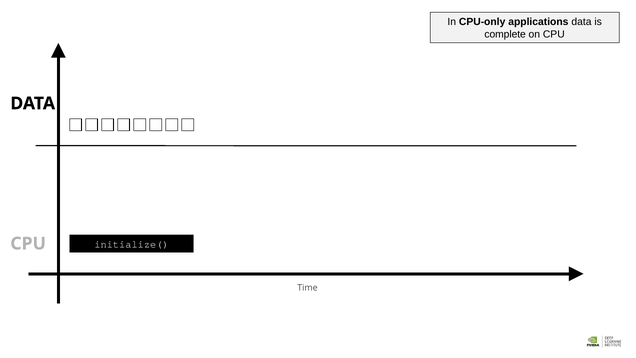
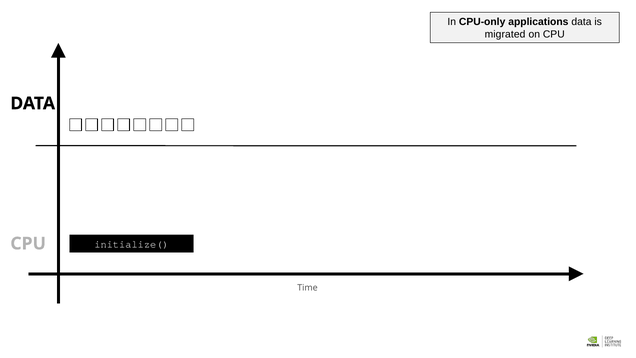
complete: complete -> migrated
